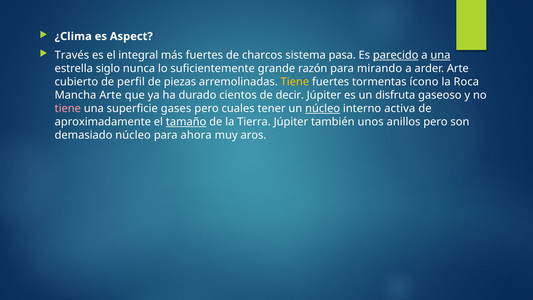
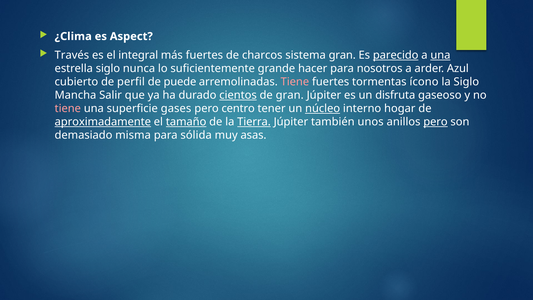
sistema pasa: pasa -> gran
razón: razón -> hacer
mirando: mirando -> nosotros
arder Arte: Arte -> Azul
piezas: piezas -> puede
Tiene at (295, 82) colour: yellow -> pink
la Roca: Roca -> Siglo
Mancha Arte: Arte -> Salir
cientos underline: none -> present
de decir: decir -> gran
cuales: cuales -> centro
activa: activa -> hogar
aproximadamente underline: none -> present
Tierra underline: none -> present
pero at (435, 122) underline: none -> present
demasiado núcleo: núcleo -> misma
ahora: ahora -> sólida
aros: aros -> asas
